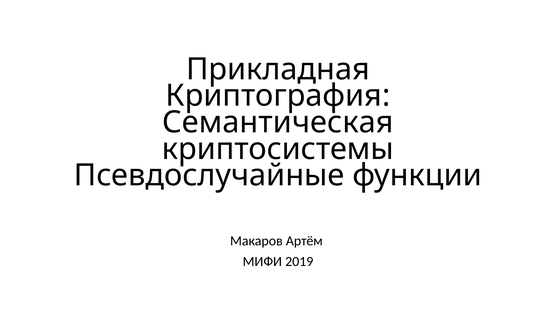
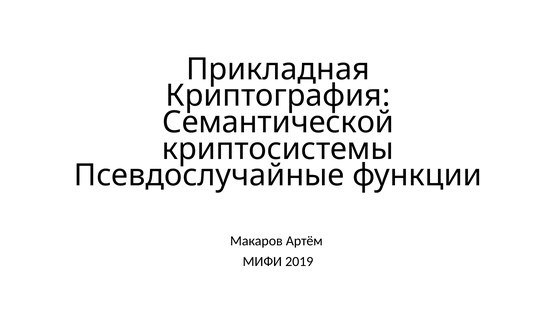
Семантическая: Семантическая -> Семантической
